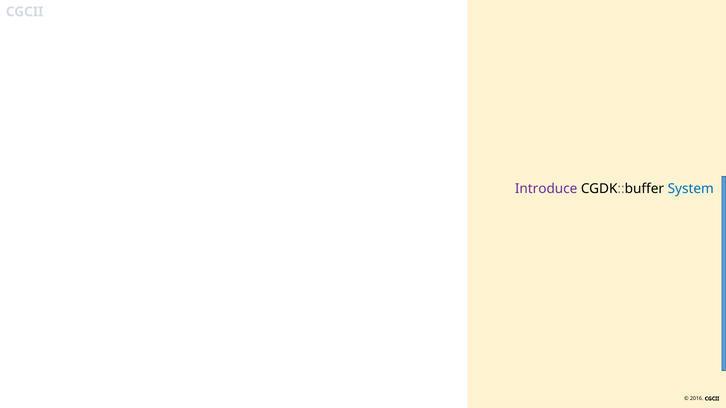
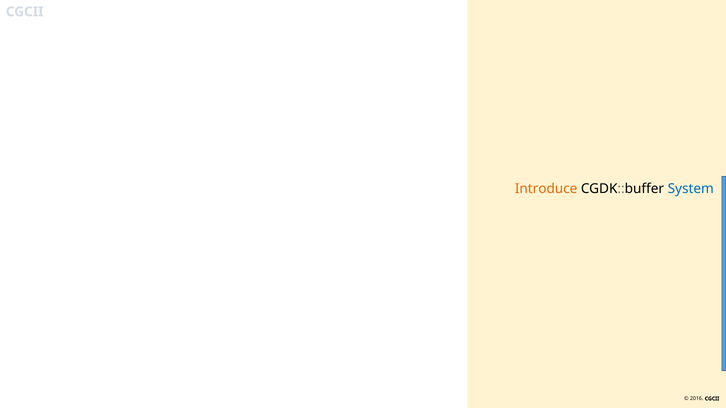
Introduce colour: purple -> orange
